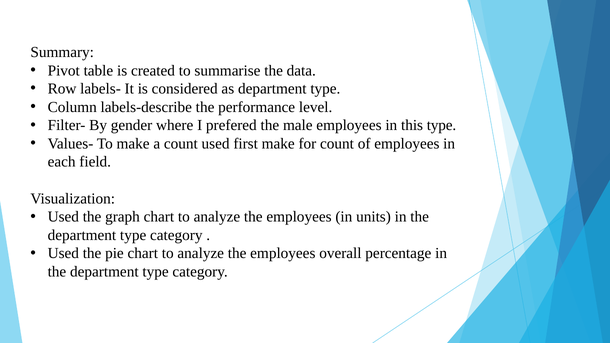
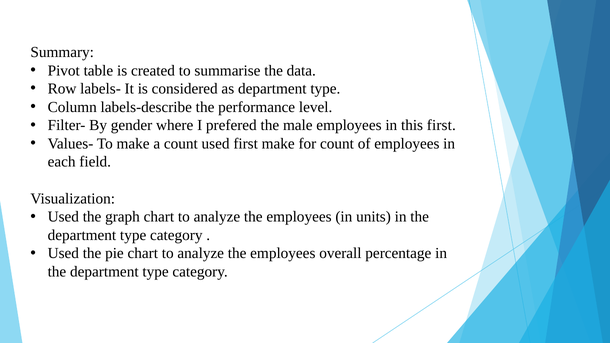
this type: type -> first
